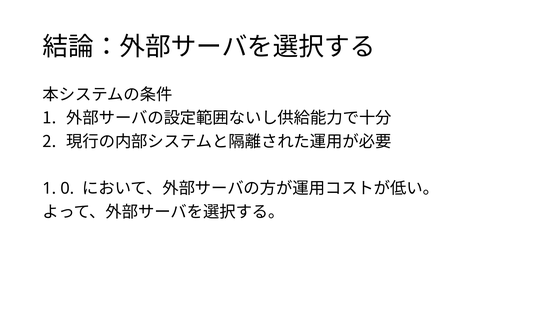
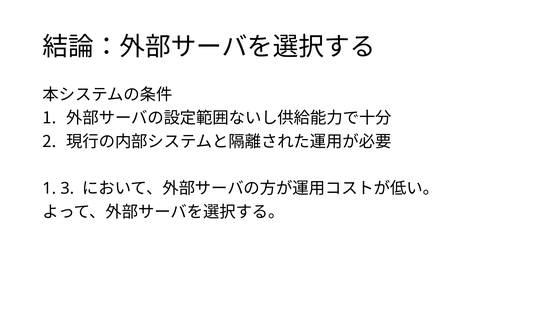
0: 0 -> 3
